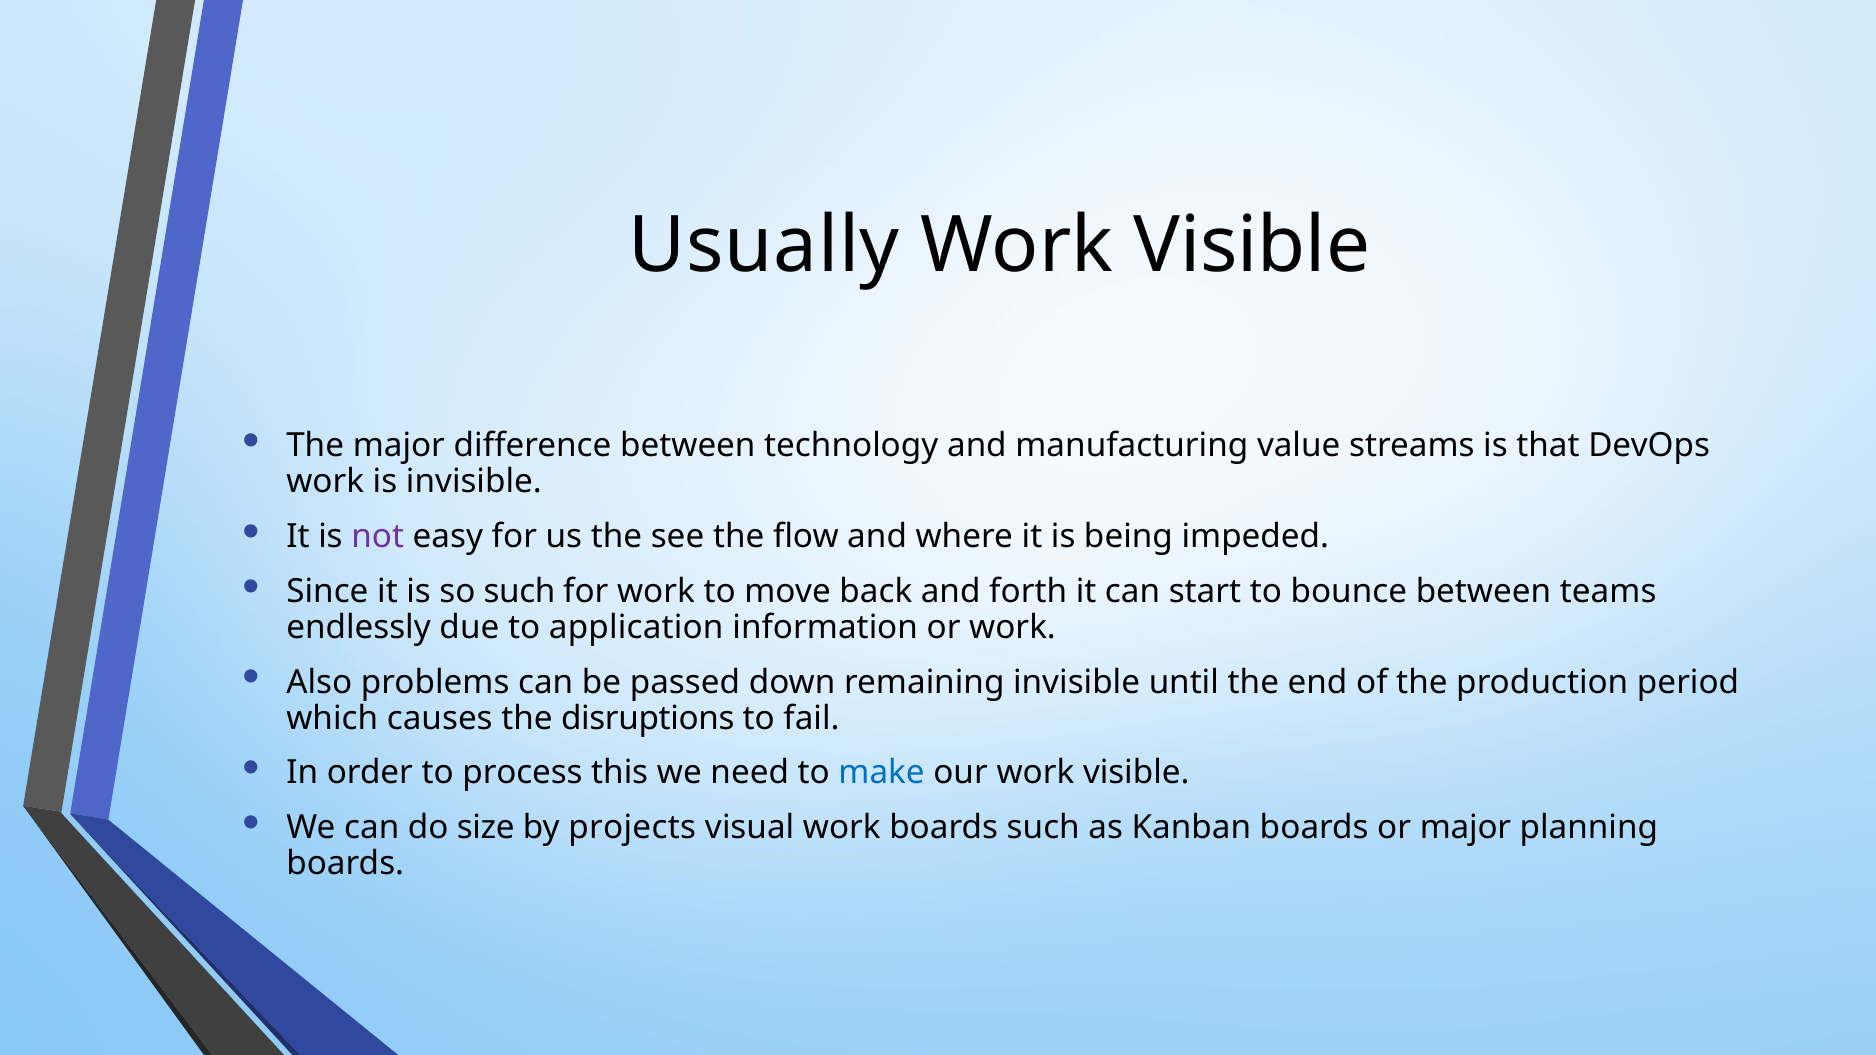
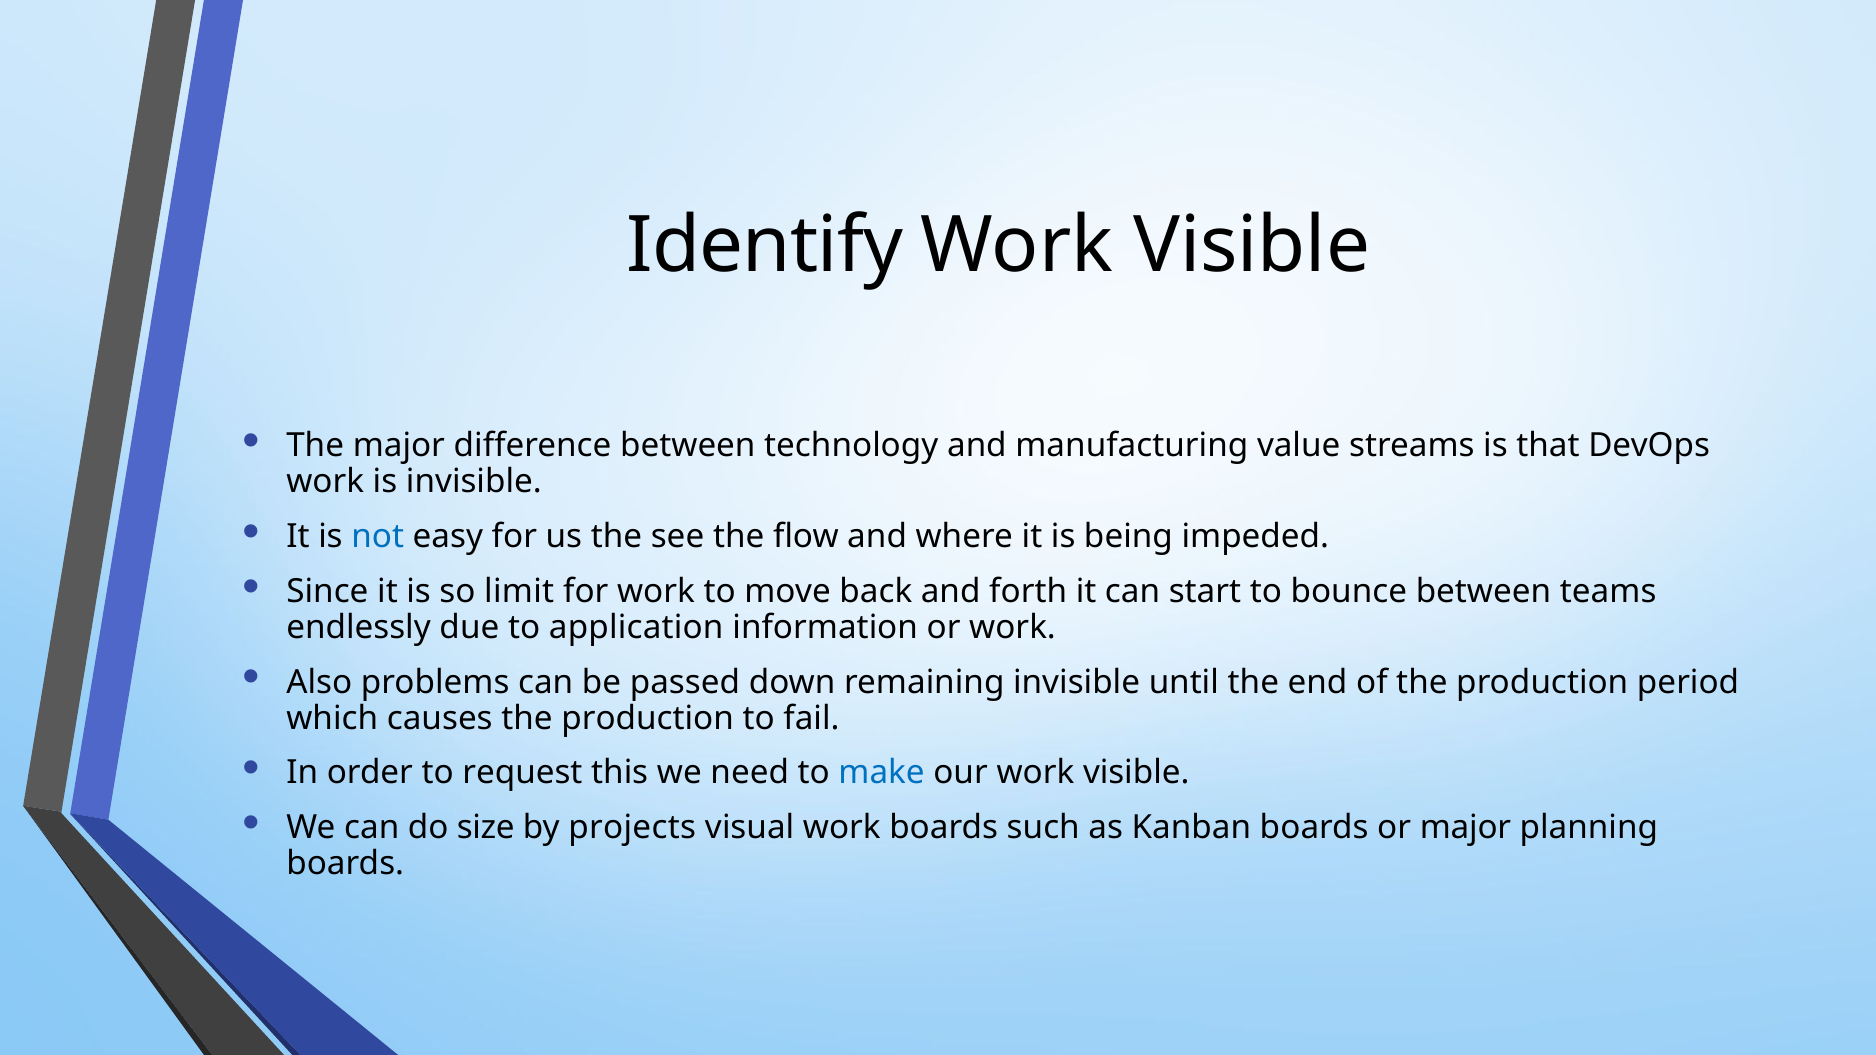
Usually: Usually -> Identify
not colour: purple -> blue
so such: such -> limit
causes the disruptions: disruptions -> production
process: process -> request
